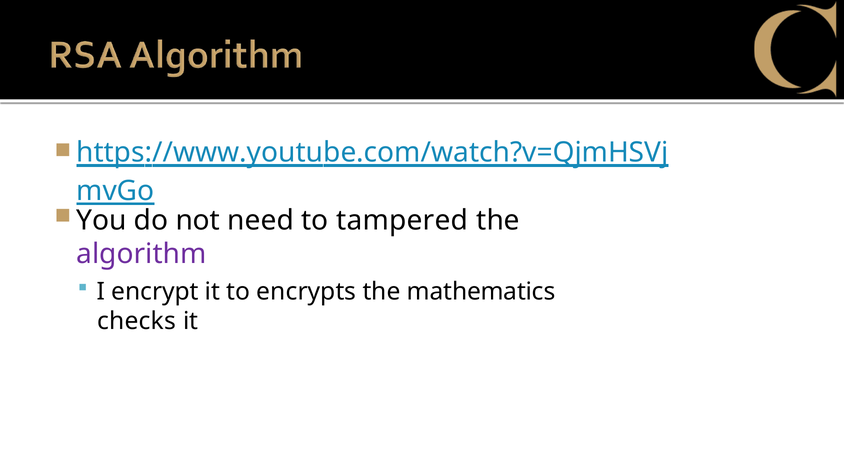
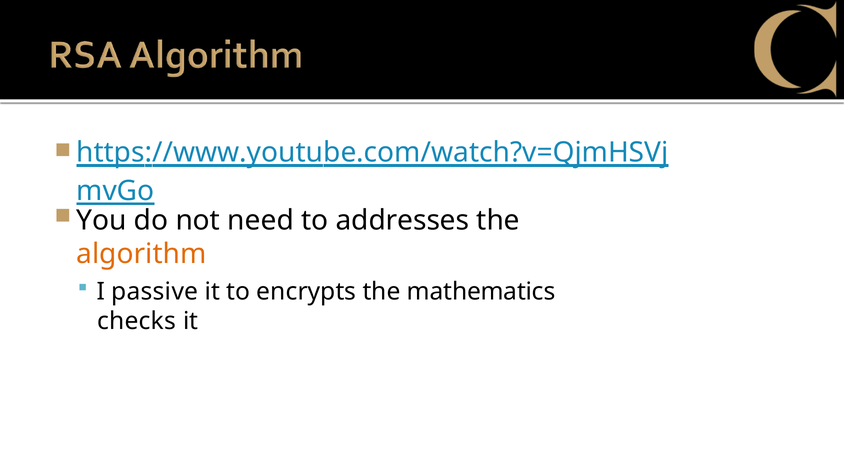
tampered: tampered -> addresses
algorithm colour: purple -> orange
encrypt: encrypt -> passive
